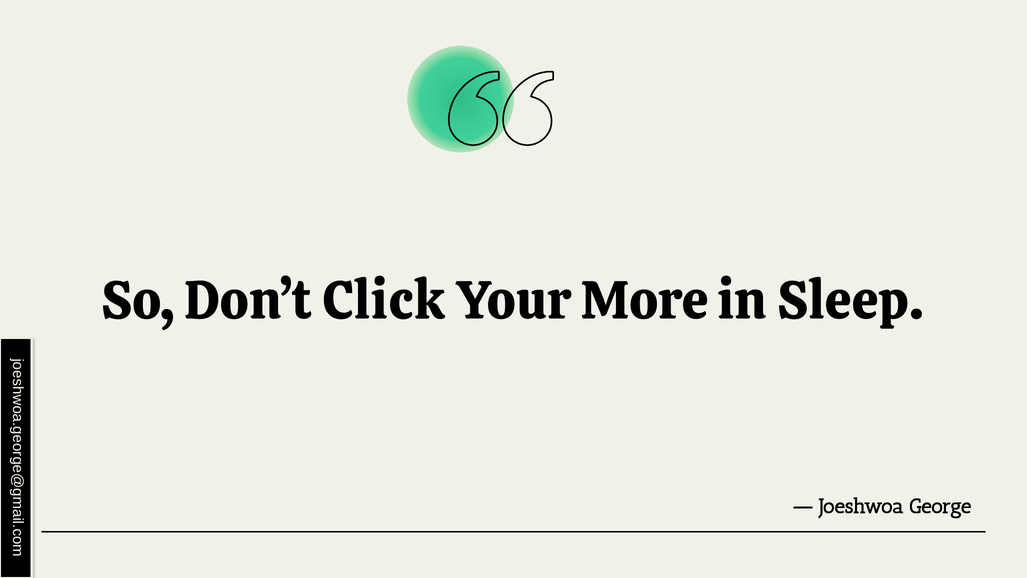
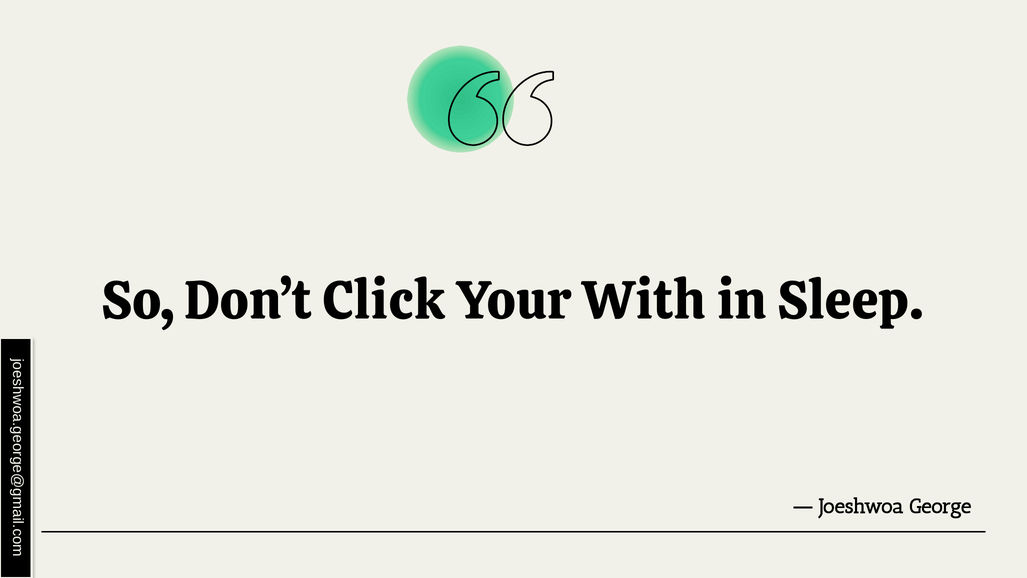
More: More -> With
